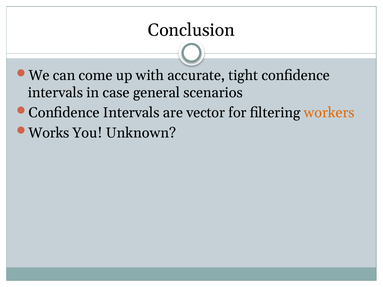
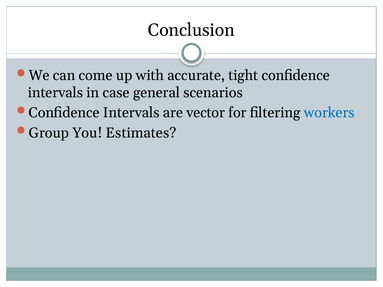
workers colour: orange -> blue
Works: Works -> Group
Unknown: Unknown -> Estimates
